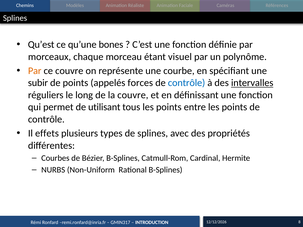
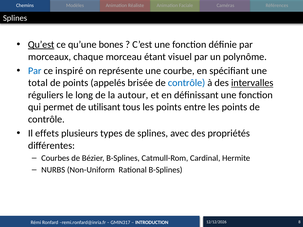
Qu’est underline: none -> present
Par at (35, 71) colour: orange -> blue
ce couvre: couvre -> inspiré
subir: subir -> total
forces: forces -> brisée
la couvre: couvre -> autour
